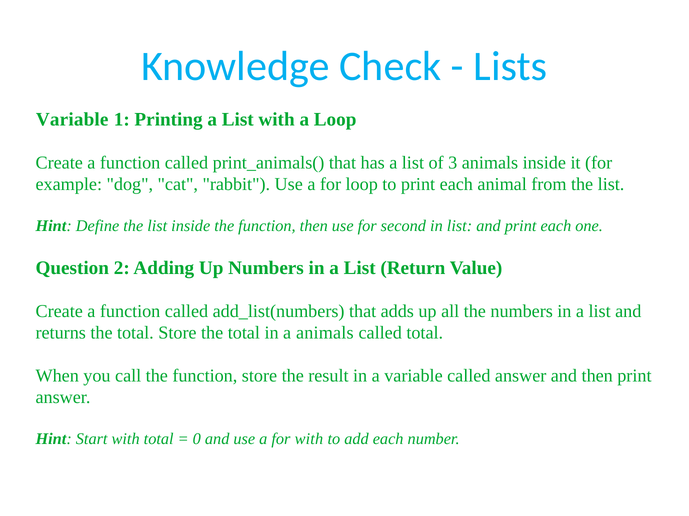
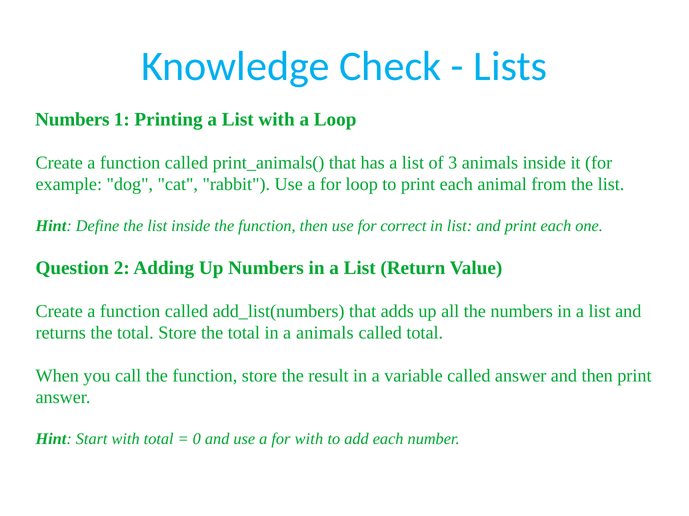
Variable at (72, 120): Variable -> Numbers
second: second -> correct
